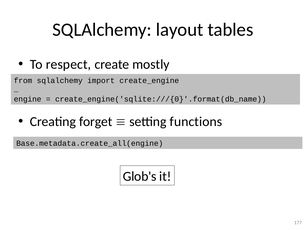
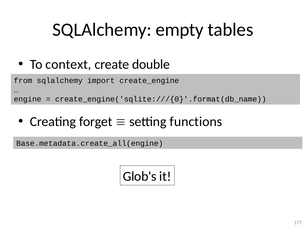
layout: layout -> empty
respect: respect -> context
mostly: mostly -> double
